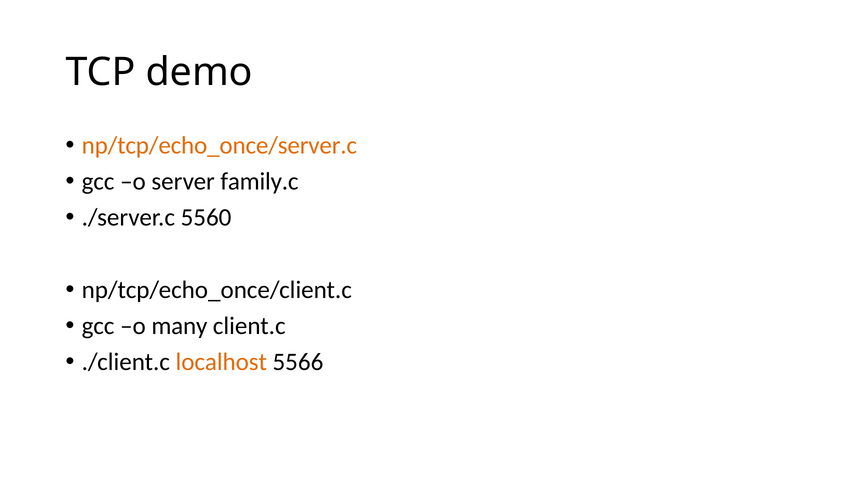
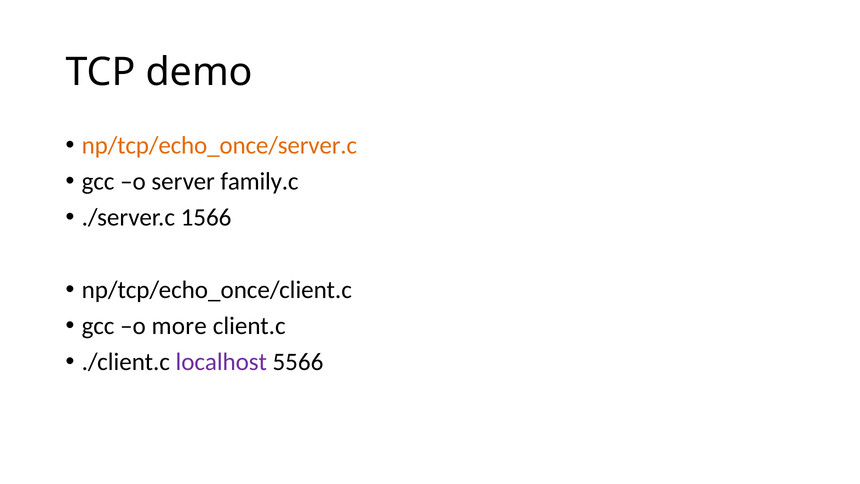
5560: 5560 -> 1566
many: many -> more
localhost colour: orange -> purple
